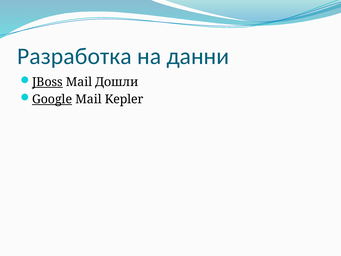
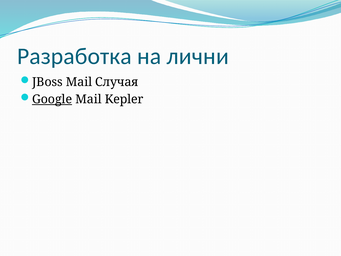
данни: данни -> лични
JBoss underline: present -> none
Дошли: Дошли -> Случая
